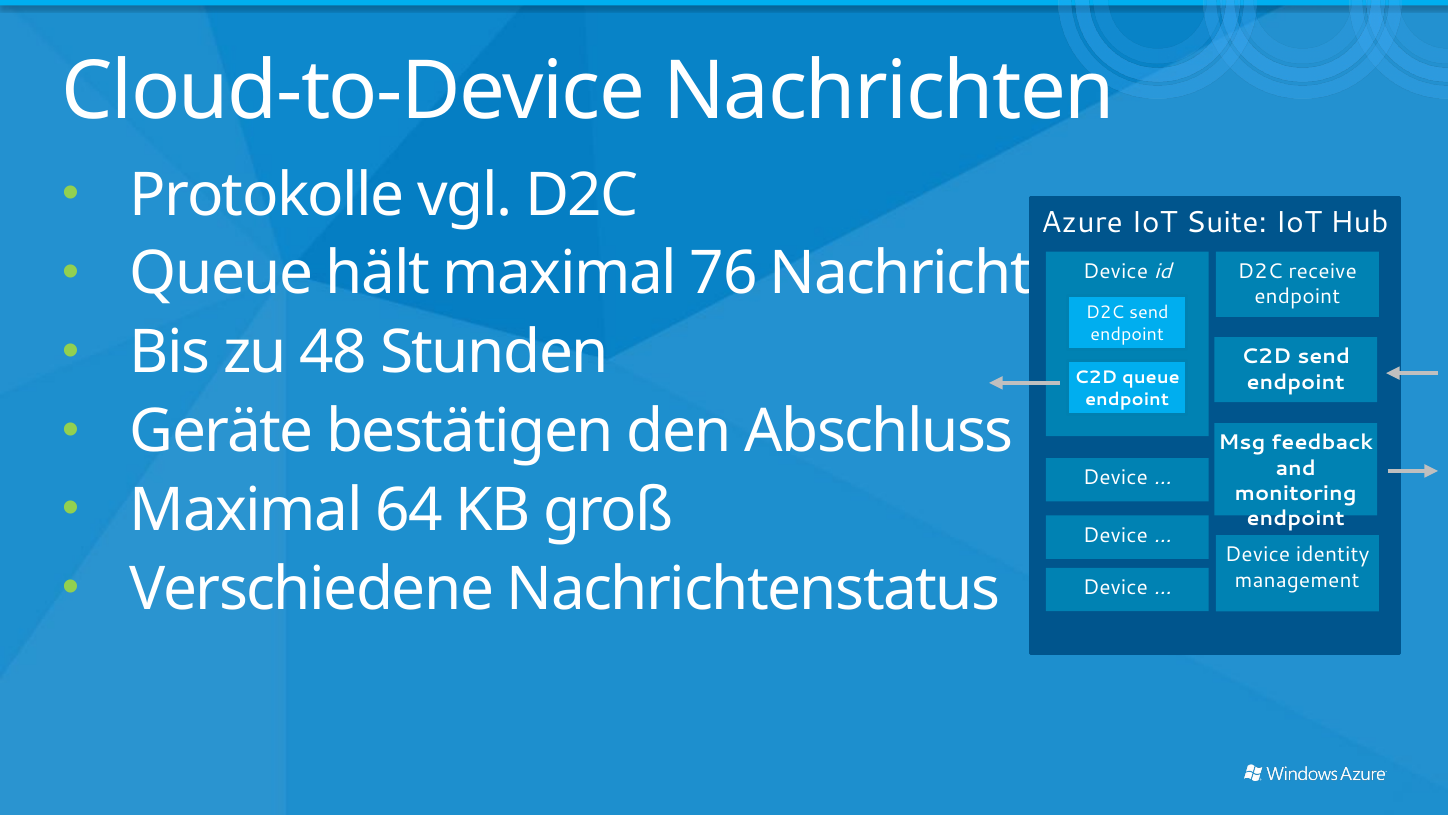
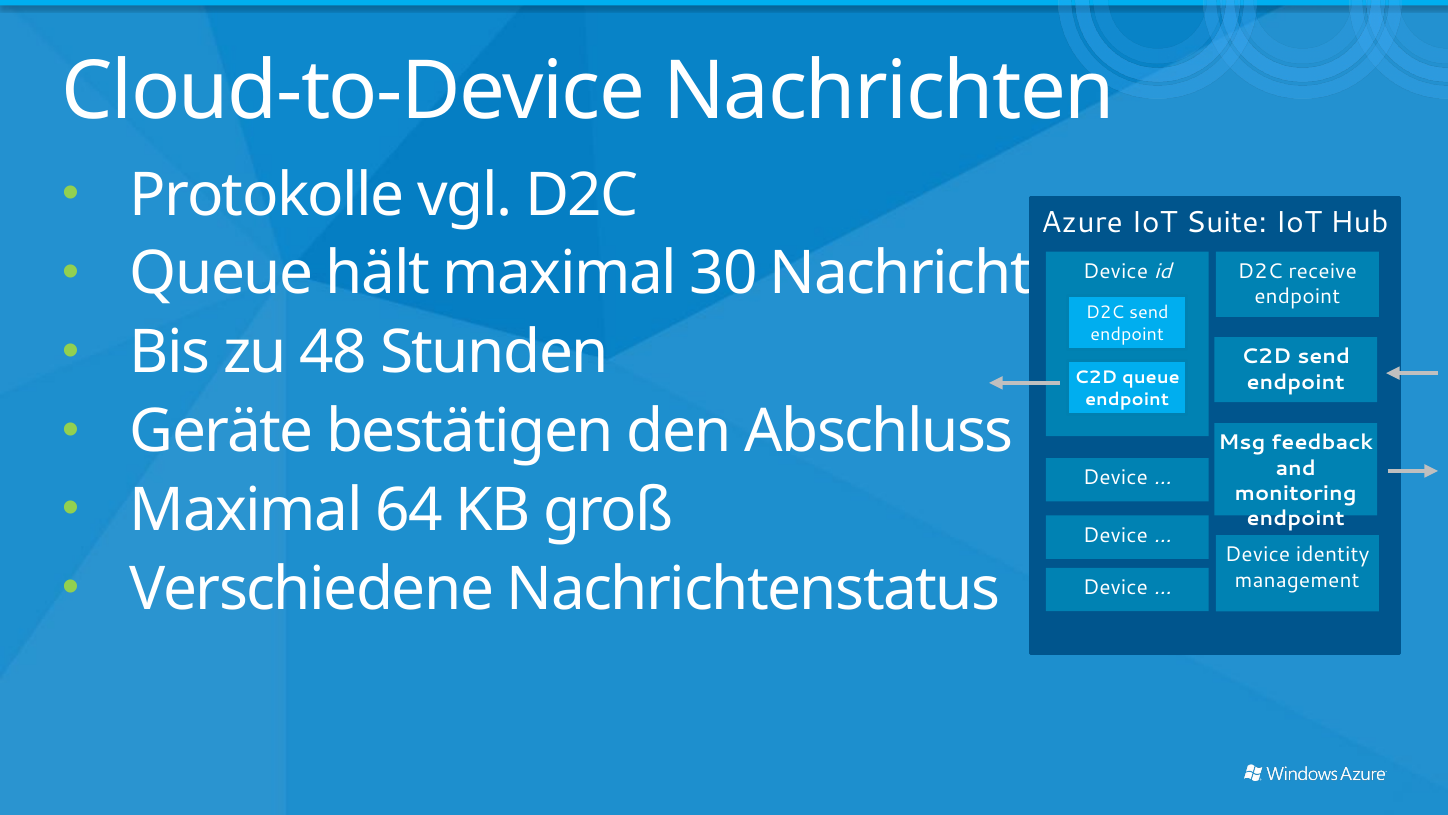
76: 76 -> 30
